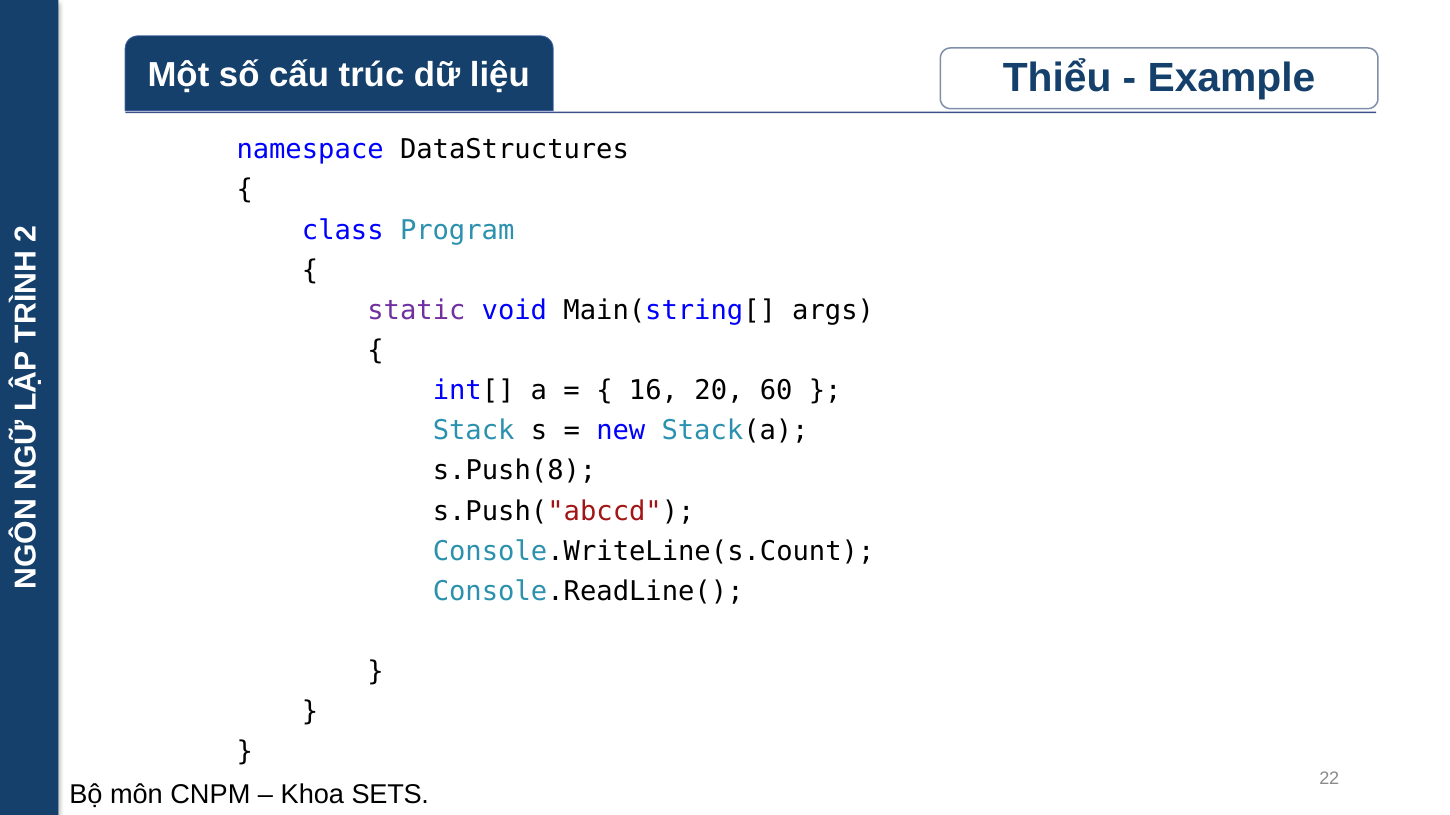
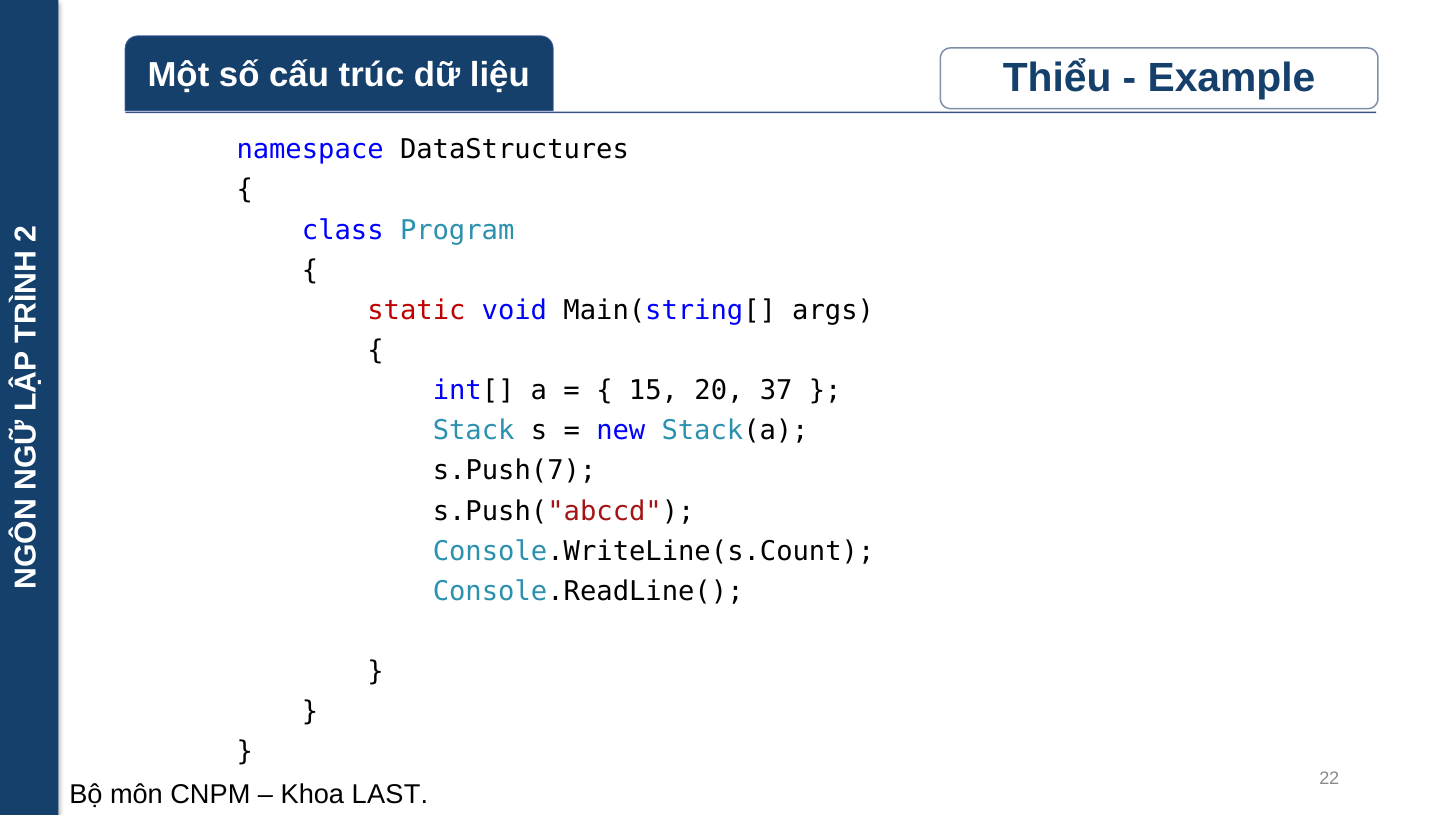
static colour: purple -> red
16: 16 -> 15
60: 60 -> 37
s.Push(8: s.Push(8 -> s.Push(7
SETS: SETS -> LAST
